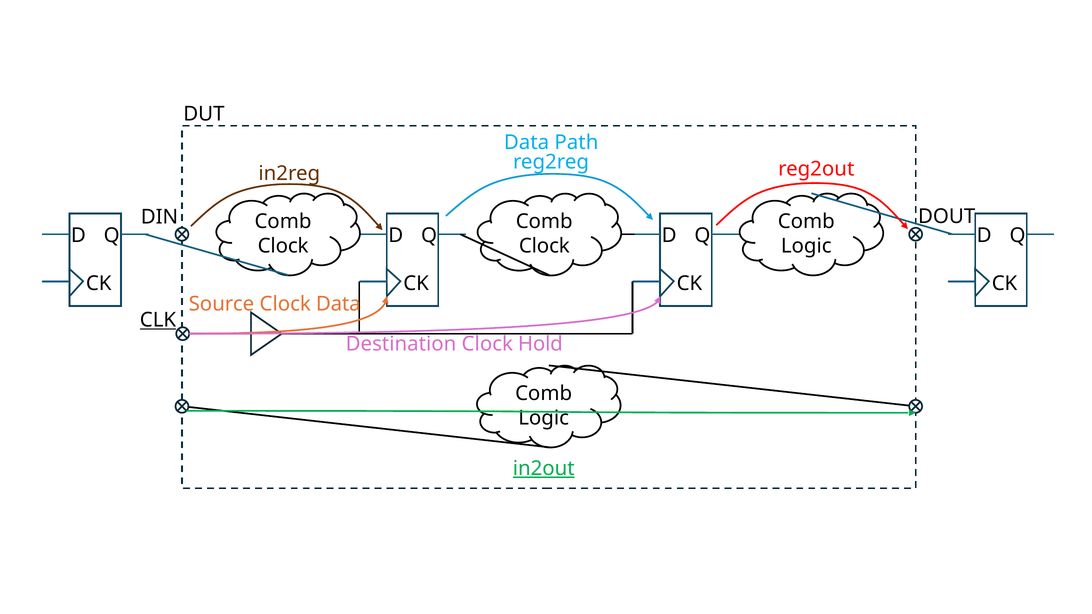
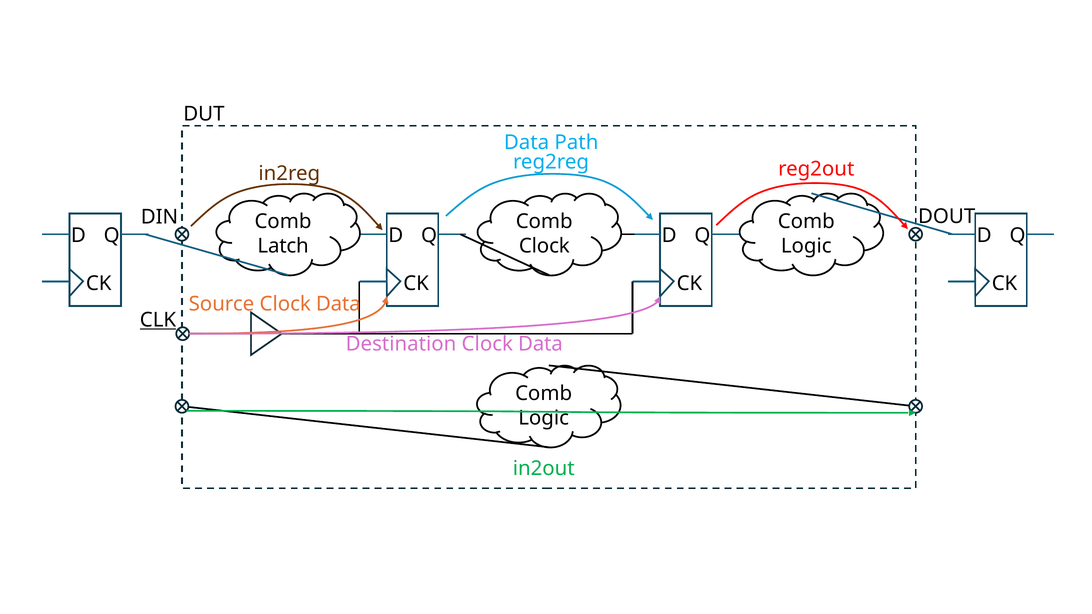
Clock at (283, 246): Clock -> Latch
Destination Clock Hold: Hold -> Data
in2out underline: present -> none
